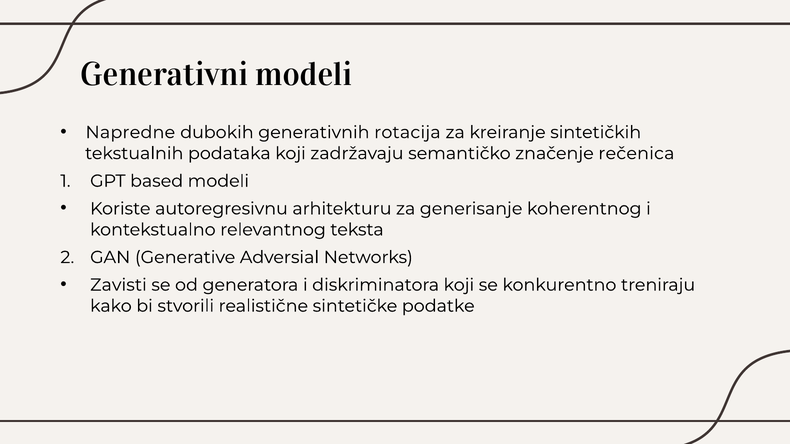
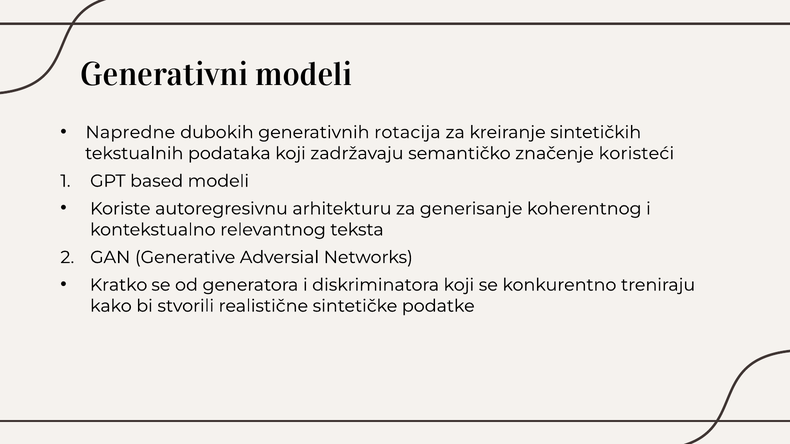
rečenica: rečenica -> koristeći
Zavisti: Zavisti -> Kratko
